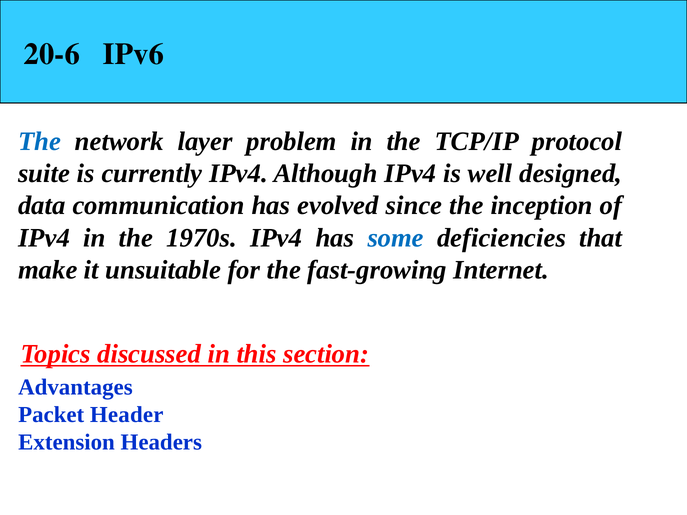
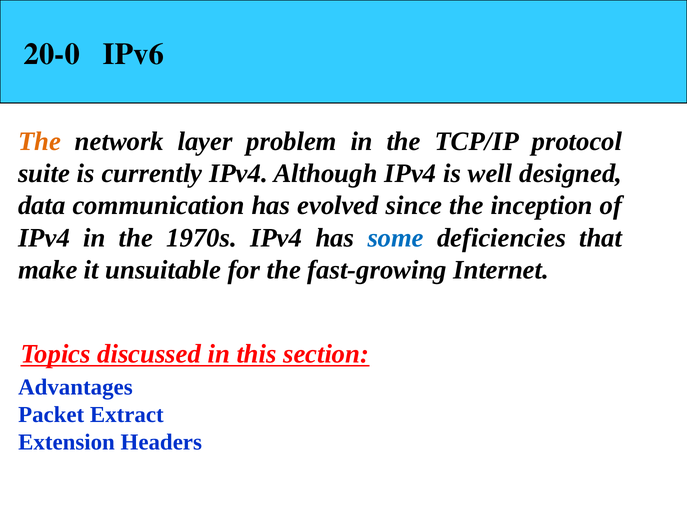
20-6: 20-6 -> 20-0
The at (40, 142) colour: blue -> orange
Header: Header -> Extract
